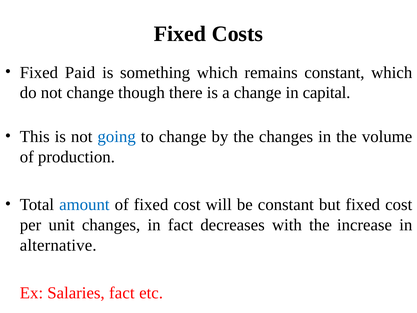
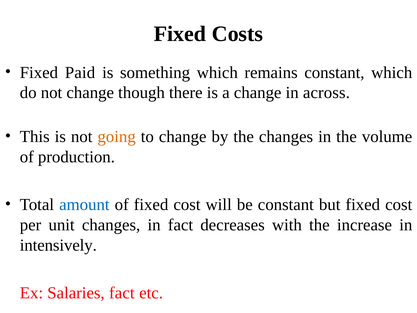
capital: capital -> across
going colour: blue -> orange
alternative: alternative -> intensively
